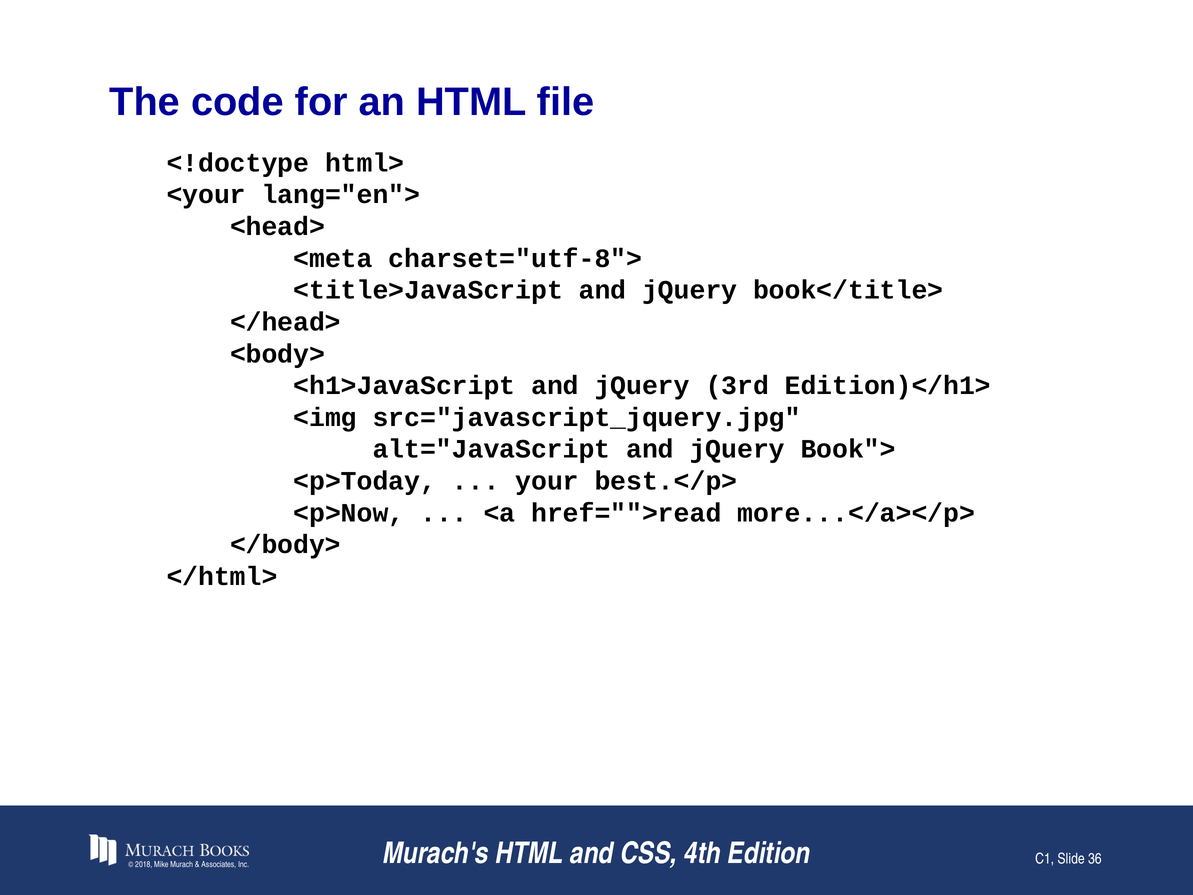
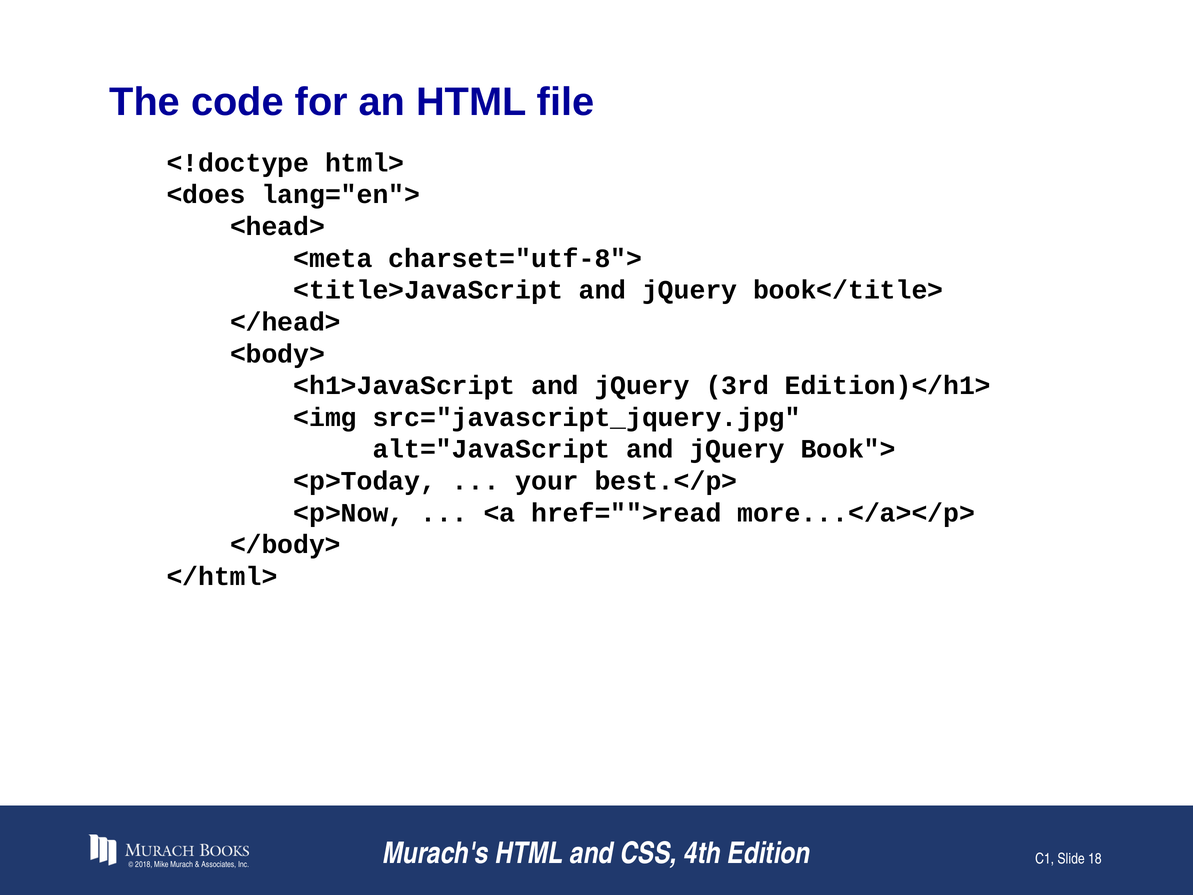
<your: <your -> <does
36: 36 -> 18
